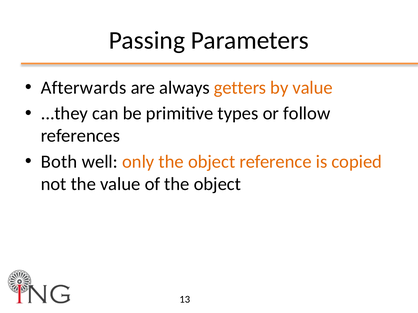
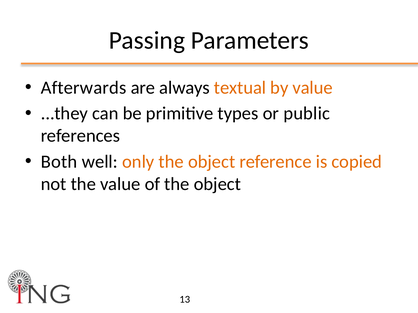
getters: getters -> textual
follow: follow -> public
